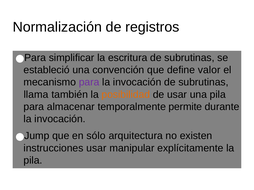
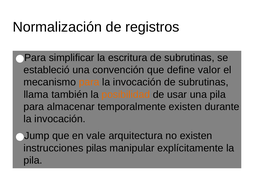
para at (89, 82) colour: purple -> orange
temporalmente permite: permite -> existen
sólo: sólo -> vale
instrucciones usar: usar -> pilas
